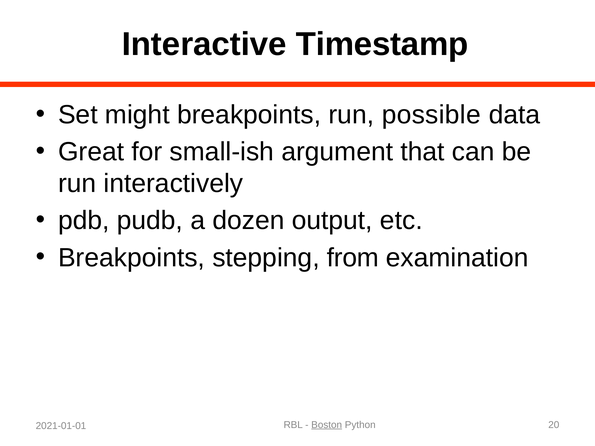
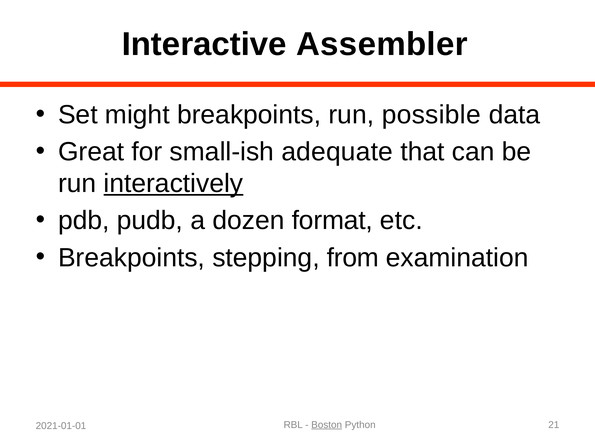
Timestamp: Timestamp -> Assembler
argument: argument -> adequate
interactively underline: none -> present
output: output -> format
20: 20 -> 21
